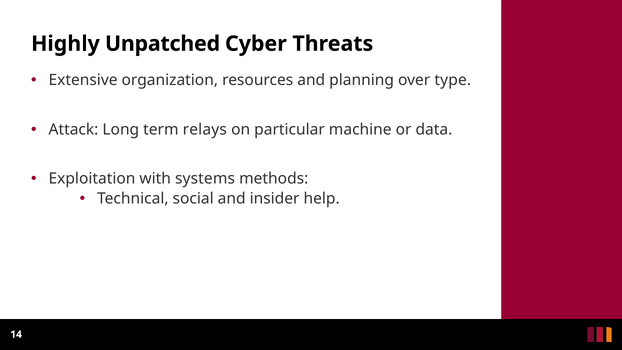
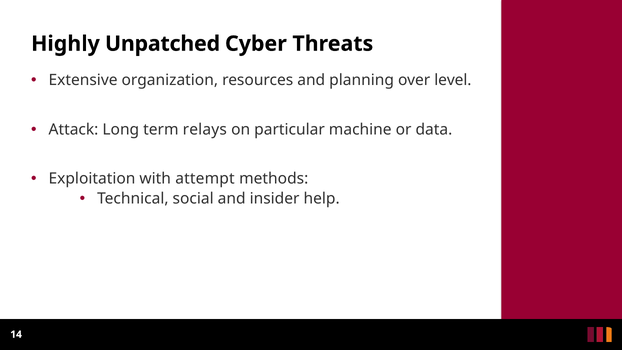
type: type -> level
systems: systems -> attempt
